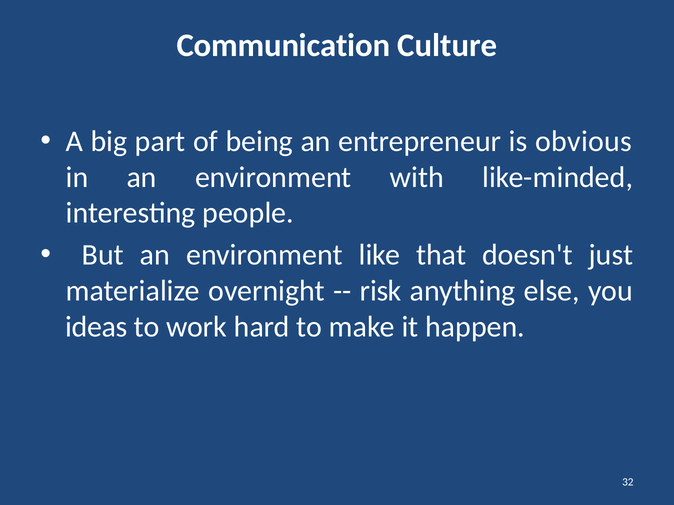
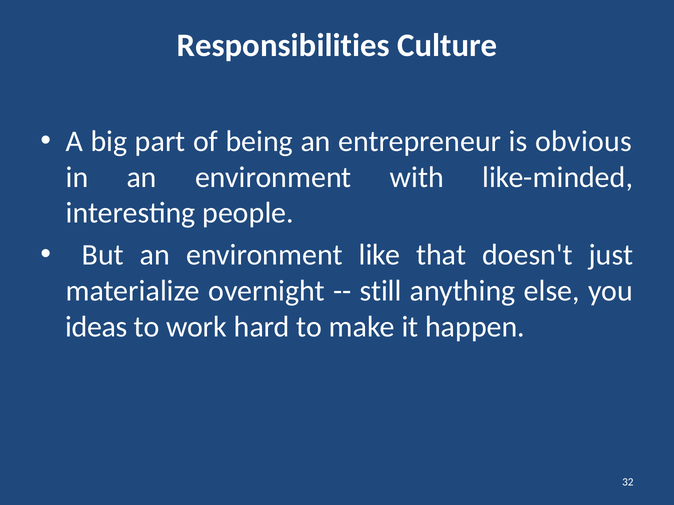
Communication: Communication -> Responsibilities
risk: risk -> still
